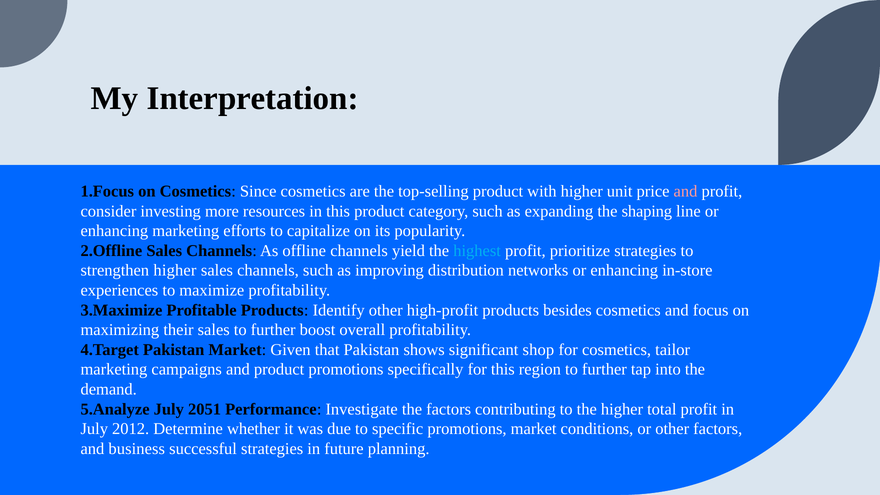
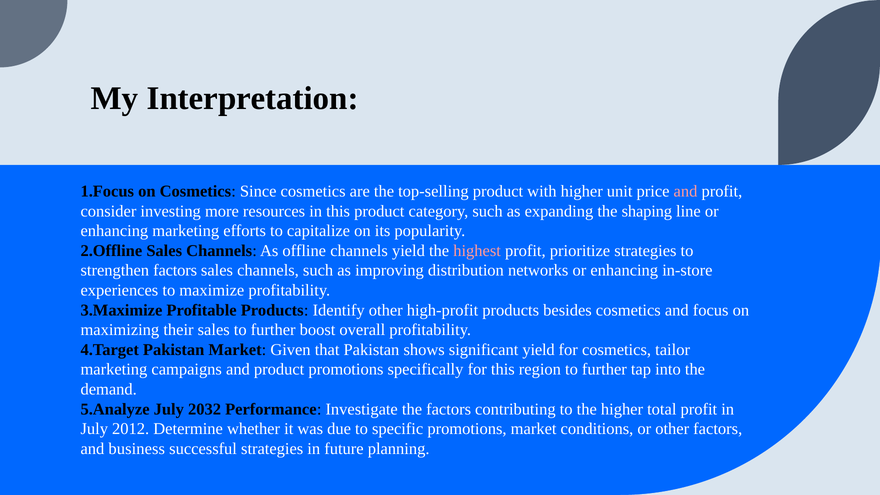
highest colour: light blue -> pink
strengthen higher: higher -> factors
significant shop: shop -> yield
2051: 2051 -> 2032
